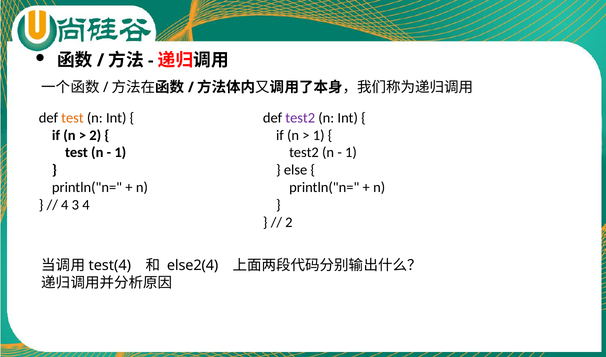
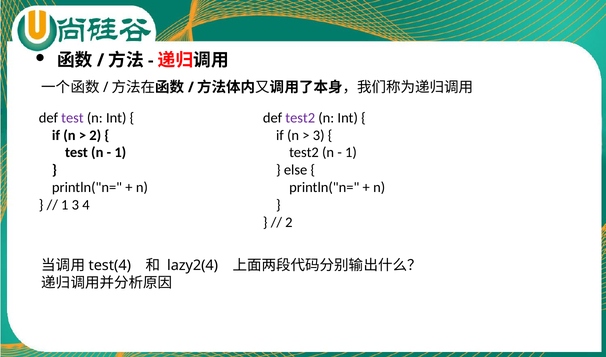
test at (72, 118) colour: orange -> purple
1 at (319, 135): 1 -> 3
4 at (65, 205): 4 -> 1
else2(4: else2(4 -> lazy2(4
